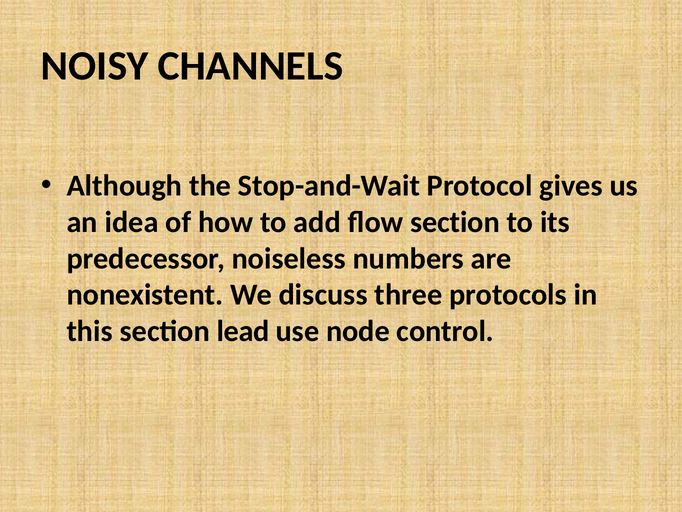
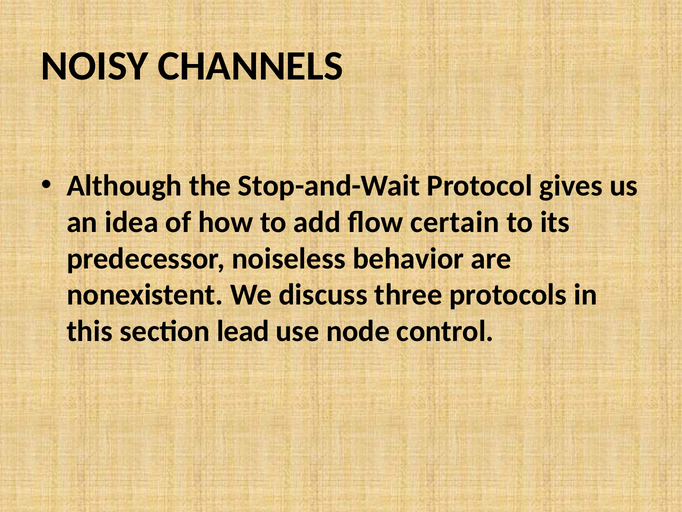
flow section: section -> certain
numbers: numbers -> behavior
